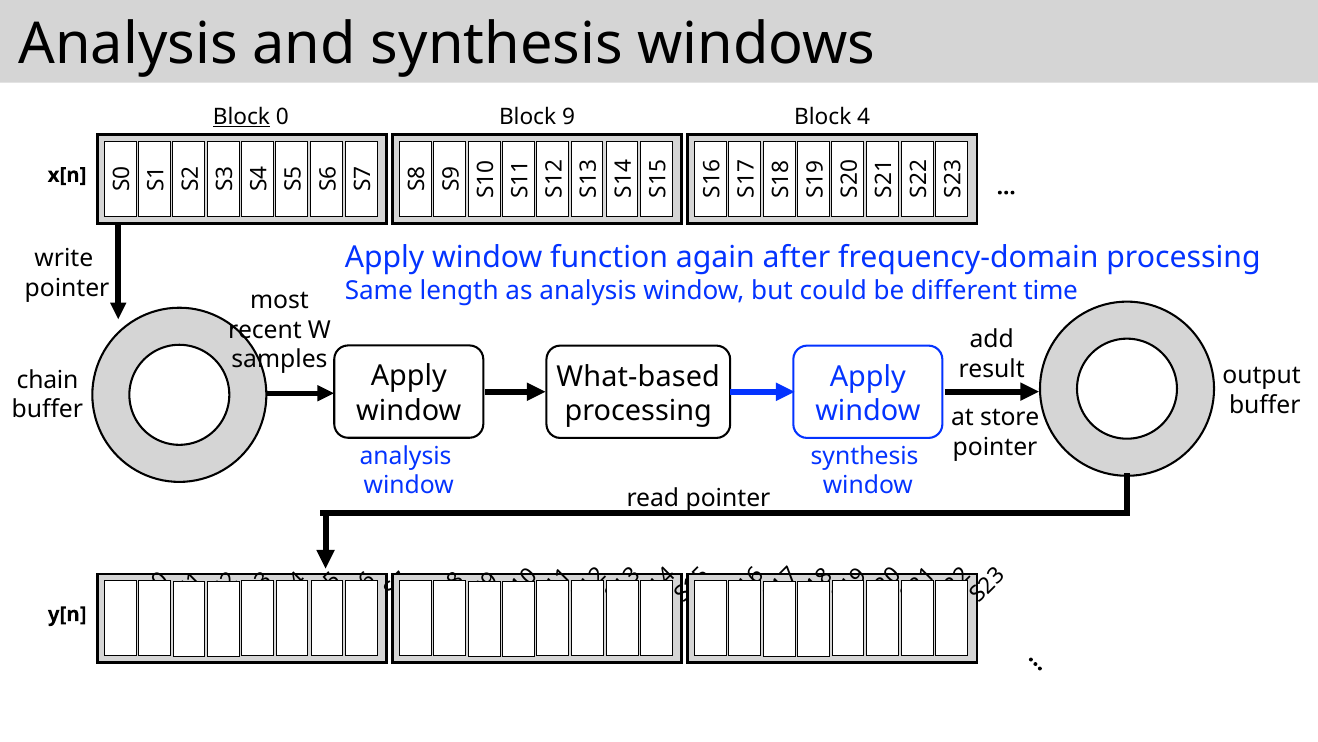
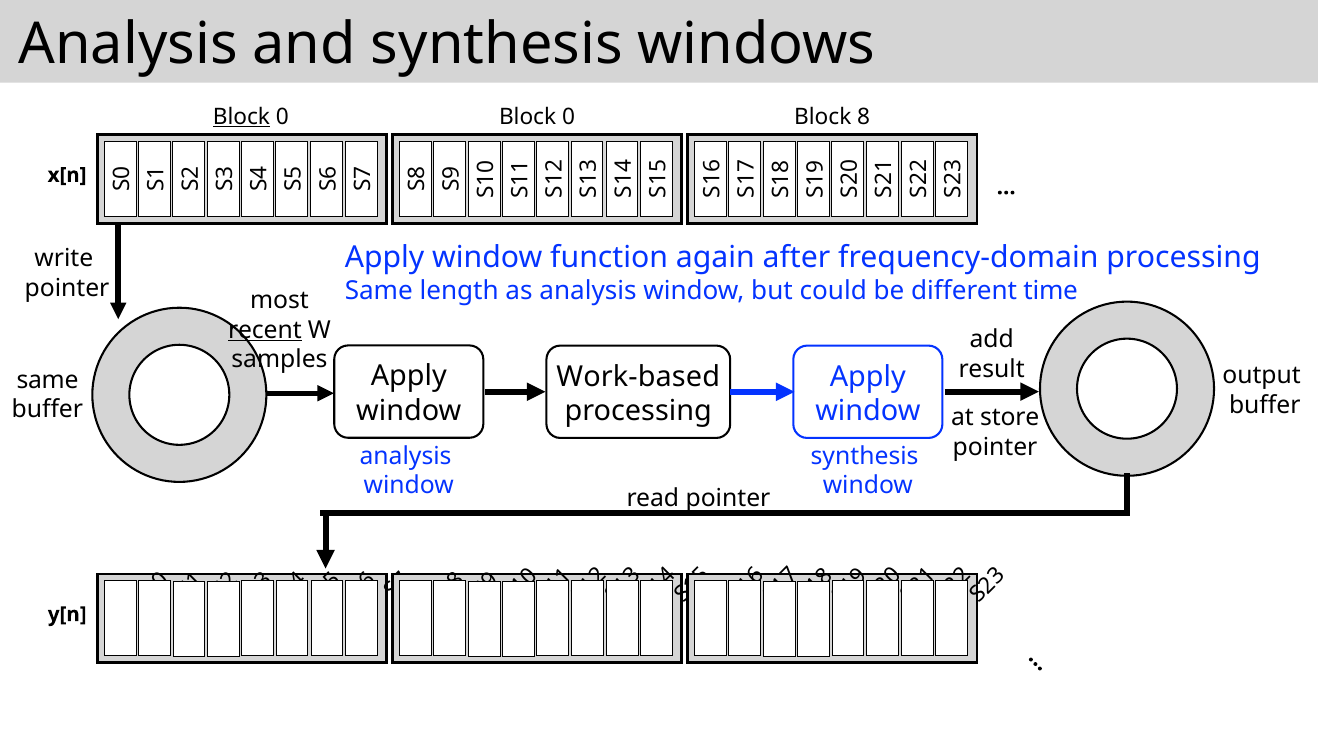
0 Block 9: 9 -> 0
Block 4: 4 -> 8
recent underline: none -> present
What-based: What-based -> Work-based
chain at (48, 380): chain -> same
